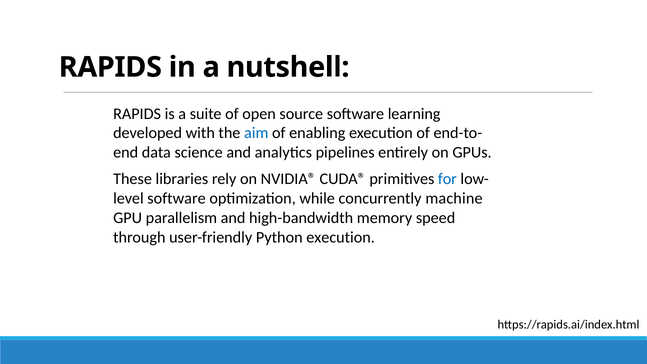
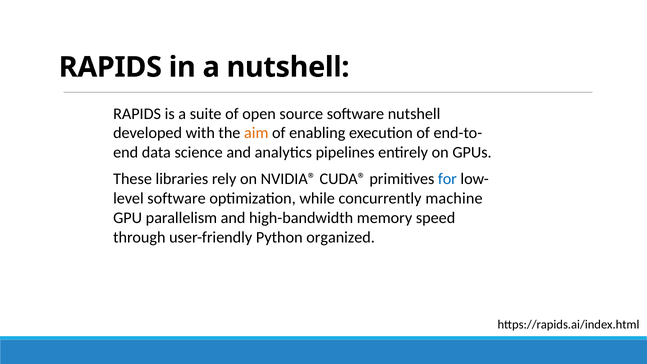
software learning: learning -> nutshell
aim colour: blue -> orange
Python execution: execution -> organized
